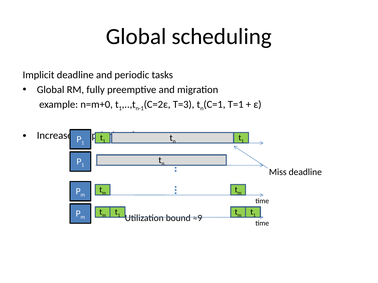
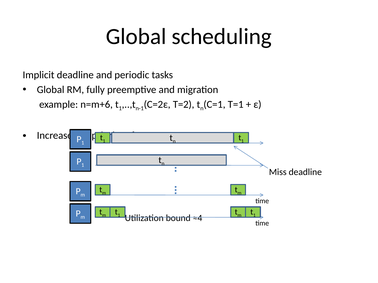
n=m+0: n=m+0 -> n=m+6
T=3: T=3 -> T=2
≈9: ≈9 -> ≈4
